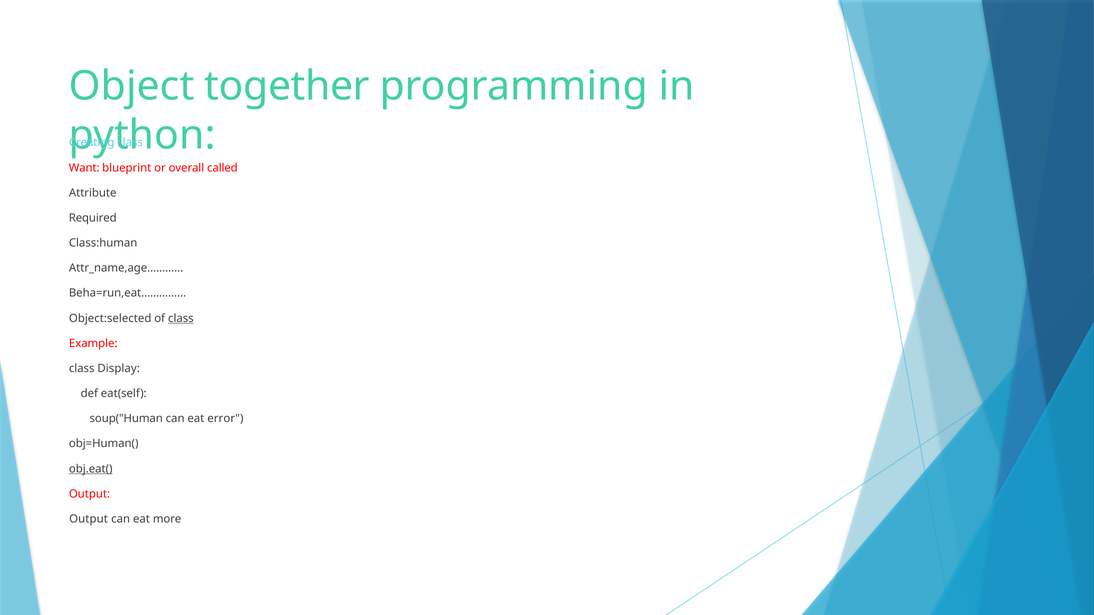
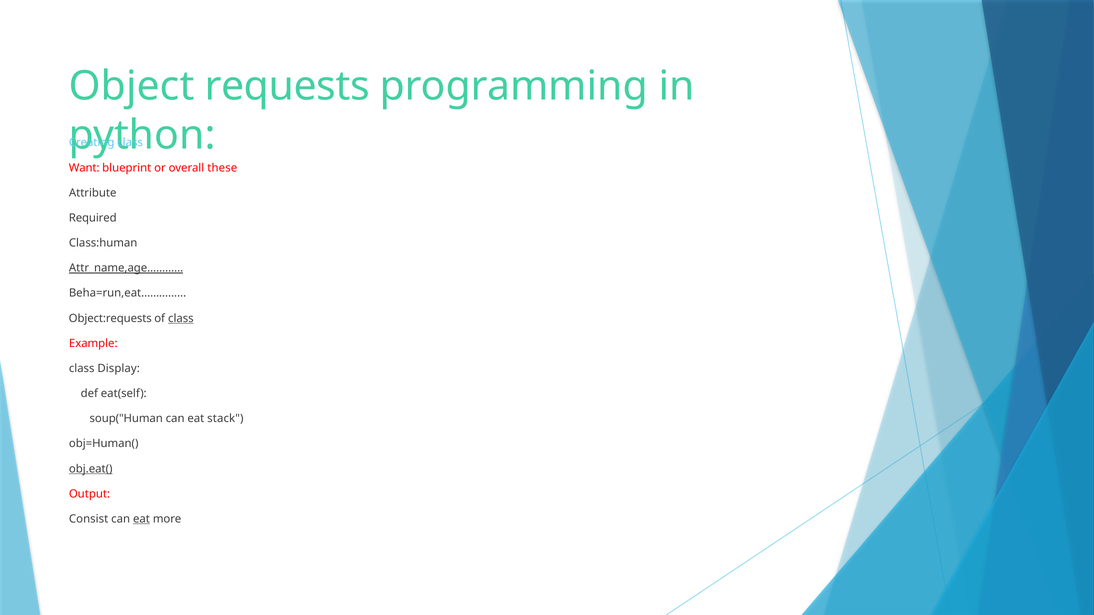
together: together -> requests
called: called -> these
Attr_name,age………… underline: none -> present
Object:selected: Object:selected -> Object:requests
error: error -> stack
Output at (89, 519): Output -> Consist
eat at (142, 519) underline: none -> present
